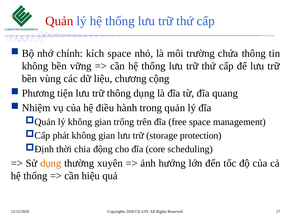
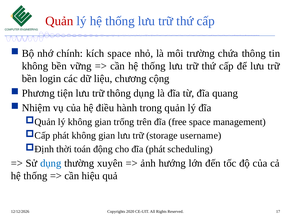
vùng: vùng -> login
protection: protection -> username
chia: chia -> toán
đĩa core: core -> phát
dụng at (51, 163) colour: orange -> blue
